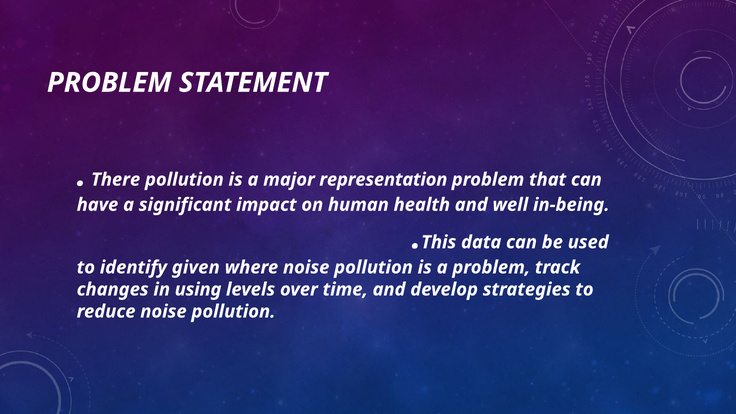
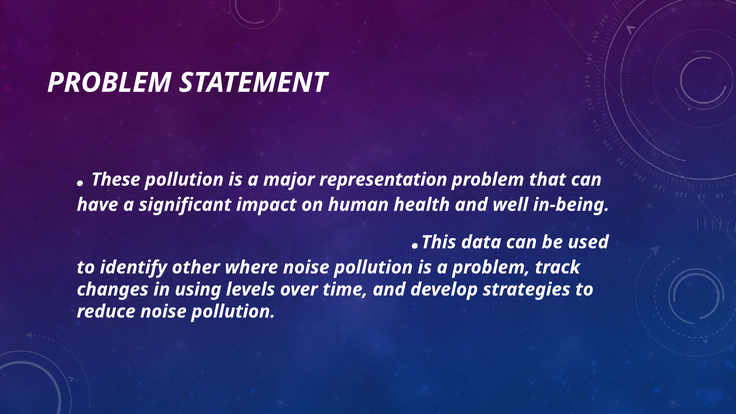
There: There -> These
given: given -> other
